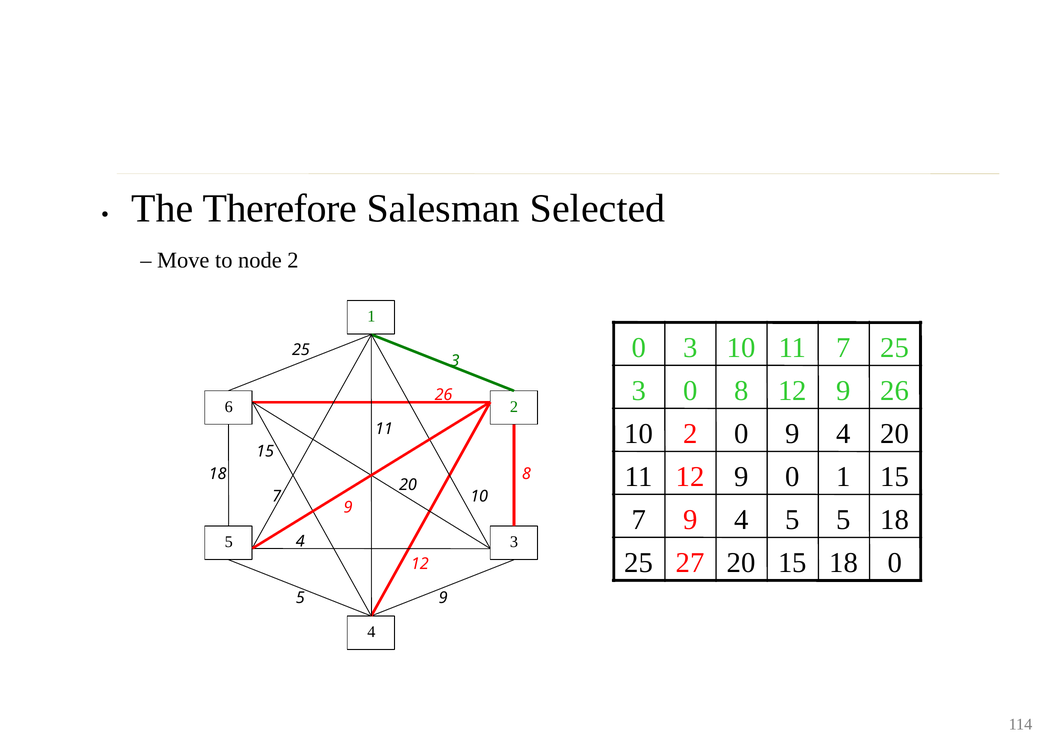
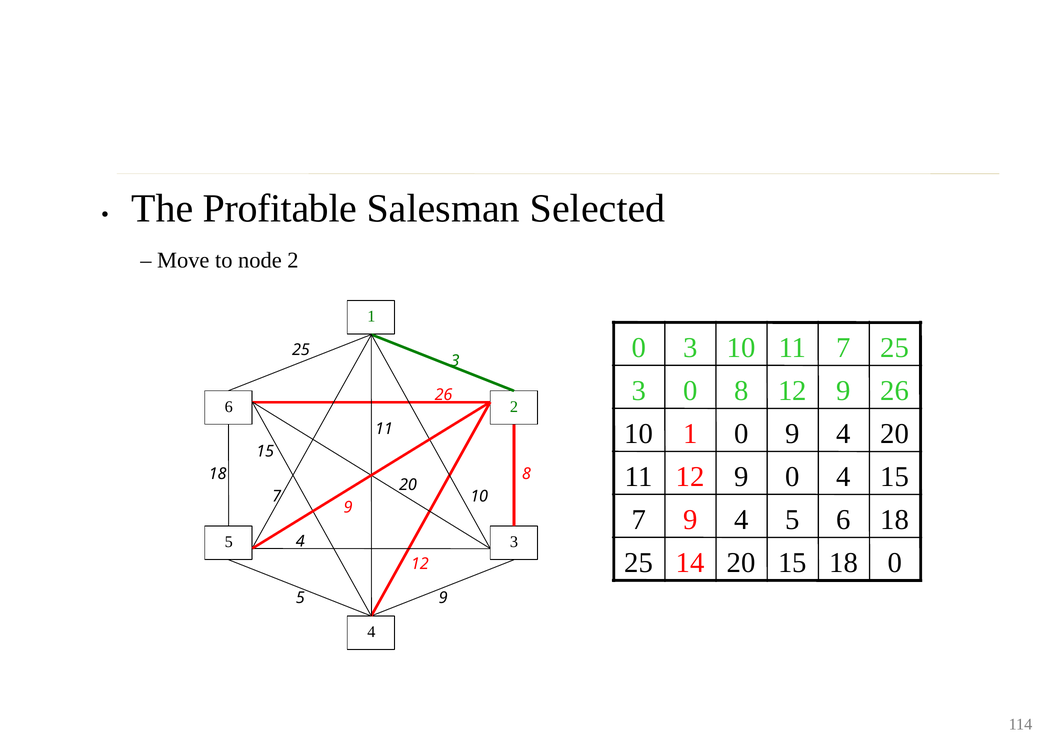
Therefore: Therefore -> Profitable
10 2: 2 -> 1
0 1: 1 -> 4
5 5: 5 -> 6
27: 27 -> 14
